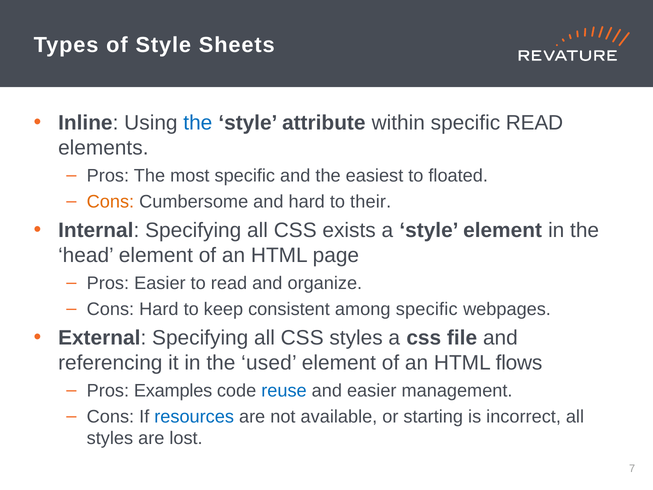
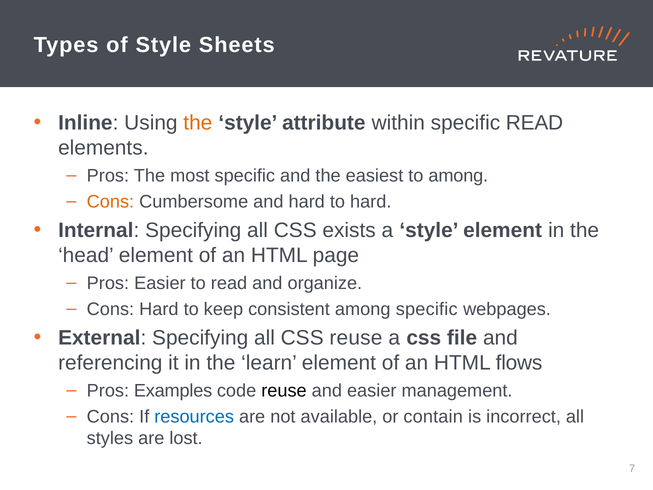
the at (198, 123) colour: blue -> orange
to floated: floated -> among
to their: their -> hard
CSS styles: styles -> reuse
used: used -> learn
reuse at (284, 390) colour: blue -> black
starting: starting -> contain
